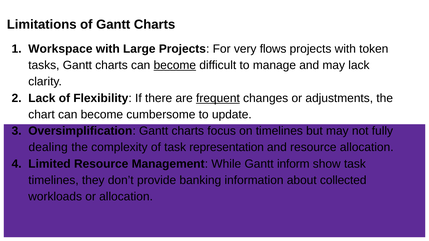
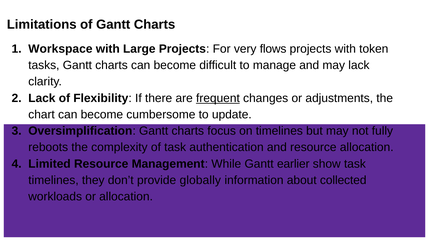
become at (175, 65) underline: present -> none
dealing: dealing -> reboots
representation: representation -> authentication
inform: inform -> earlier
banking: banking -> globally
